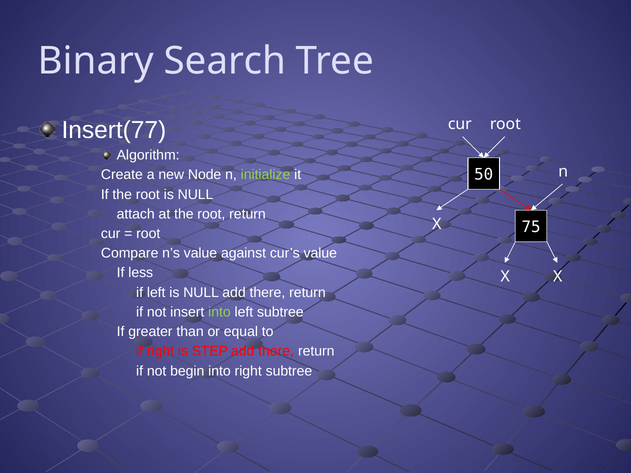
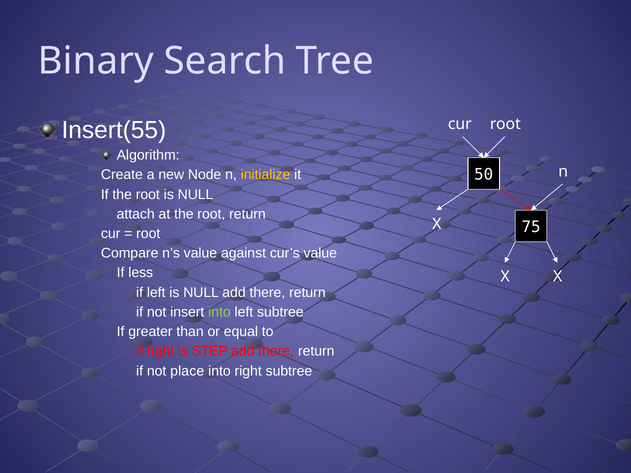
Insert(77: Insert(77 -> Insert(55
initialize colour: light green -> yellow
begin: begin -> place
